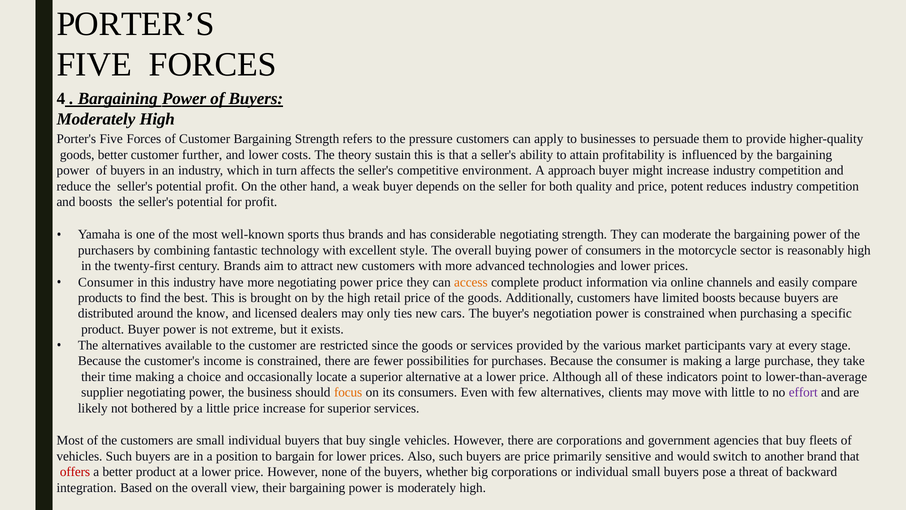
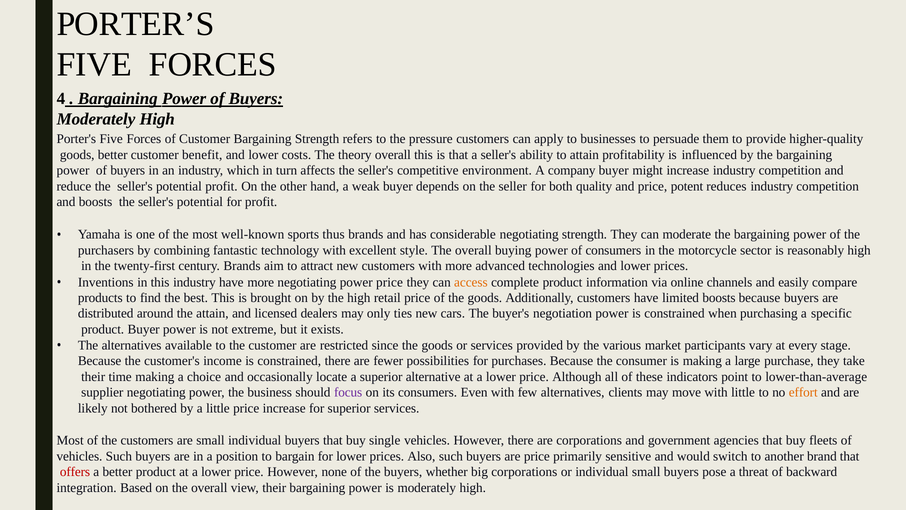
further: further -> benefit
theory sustain: sustain -> overall
approach: approach -> company
Consumer at (106, 282): Consumer -> Inventions
the know: know -> attain
focus colour: orange -> purple
effort colour: purple -> orange
